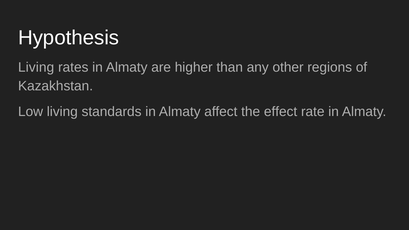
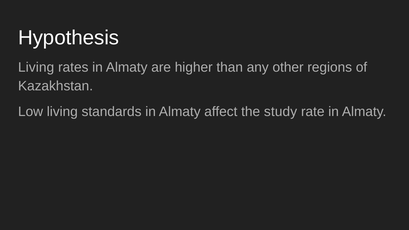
effect: effect -> study
